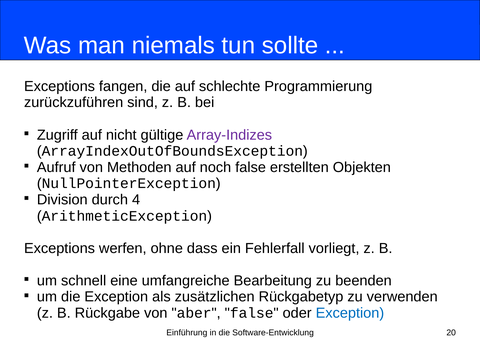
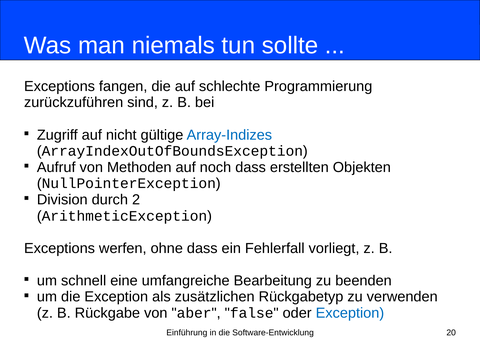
Array-Indizes colour: purple -> blue
noch false: false -> dass
4: 4 -> 2
